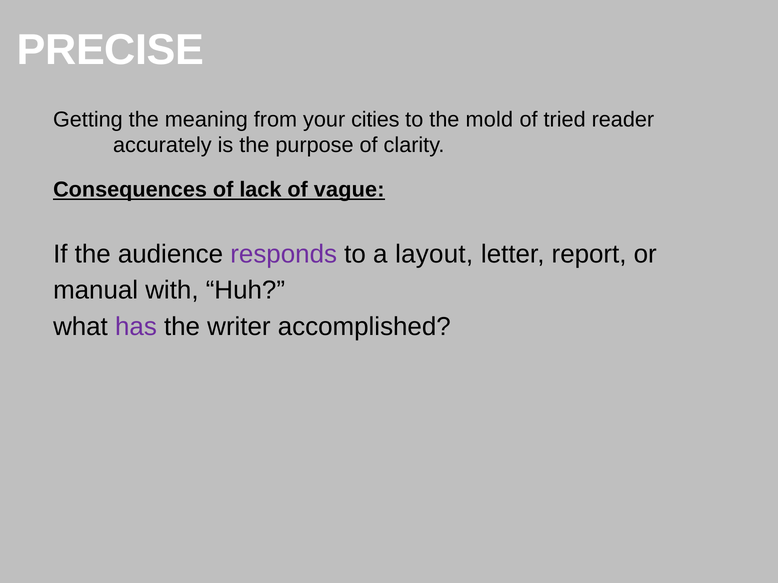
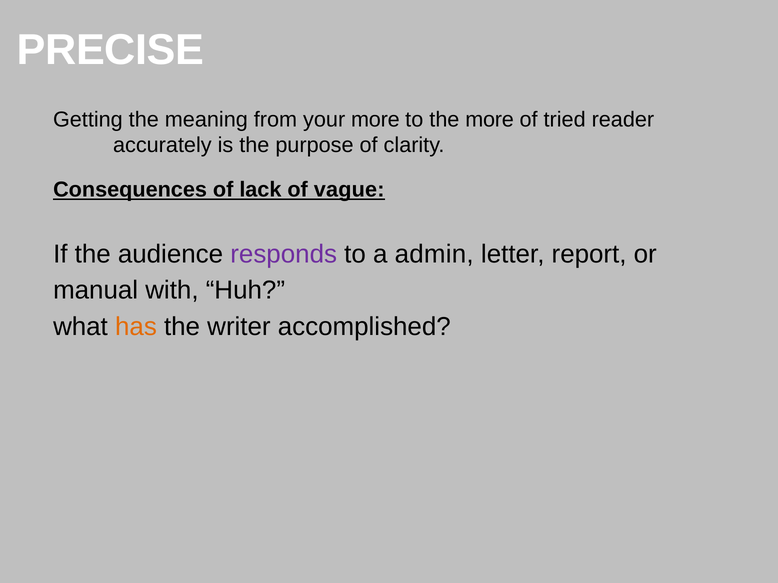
your cities: cities -> more
the mold: mold -> more
layout: layout -> admin
has colour: purple -> orange
